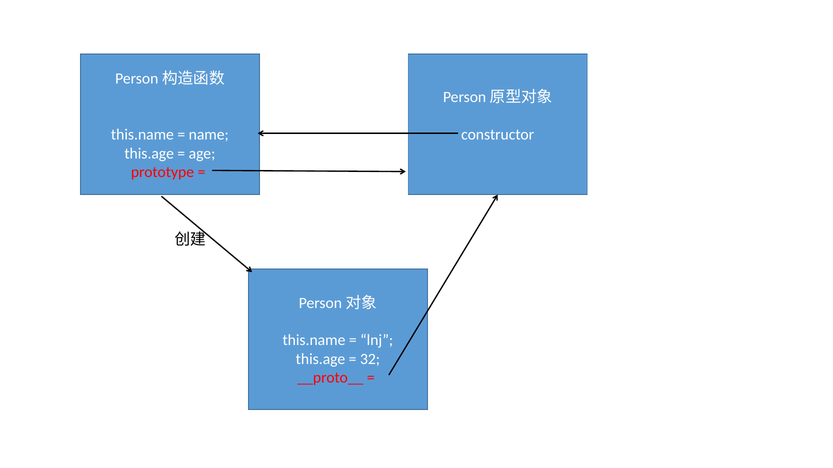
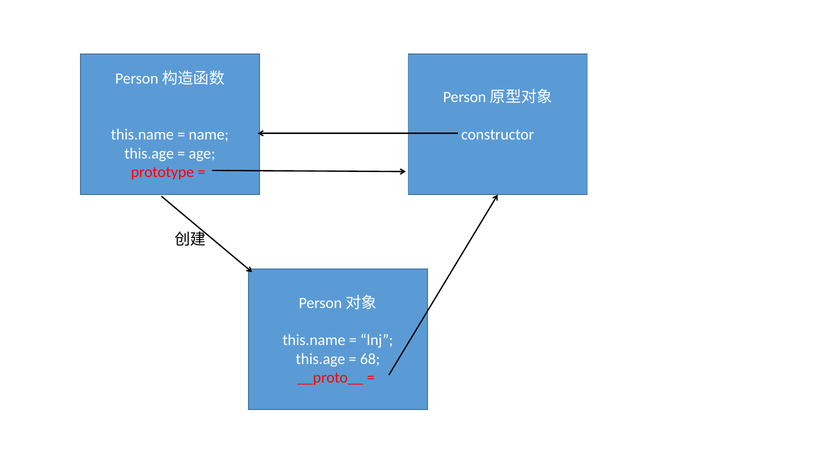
32: 32 -> 68
